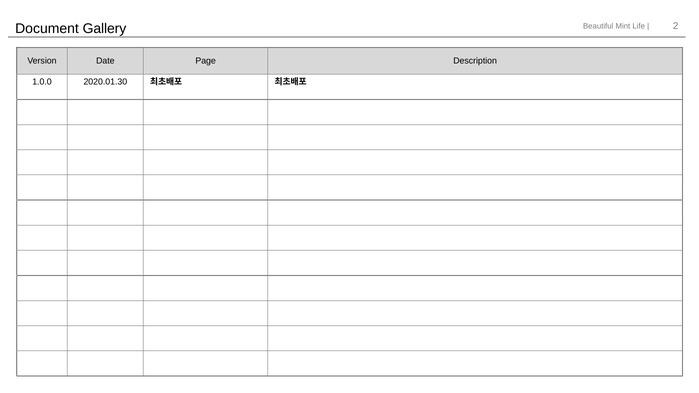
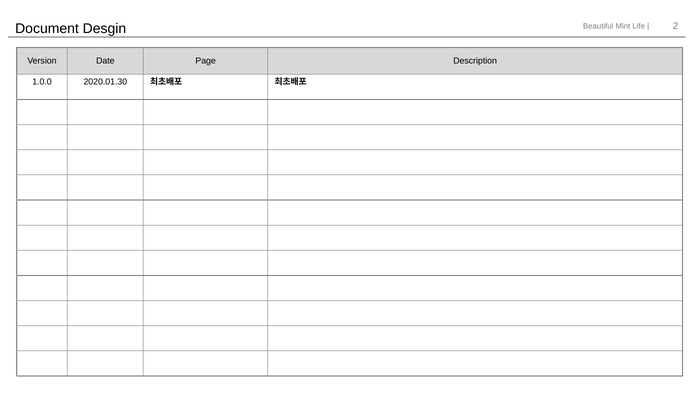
Gallery: Gallery -> Desgin
